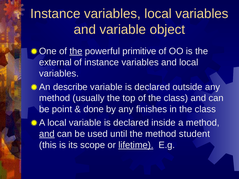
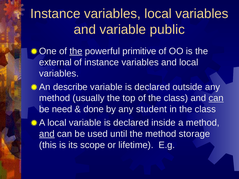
object: object -> public
can at (216, 98) underline: none -> present
point: point -> need
finishes: finishes -> student
student: student -> storage
lifetime underline: present -> none
